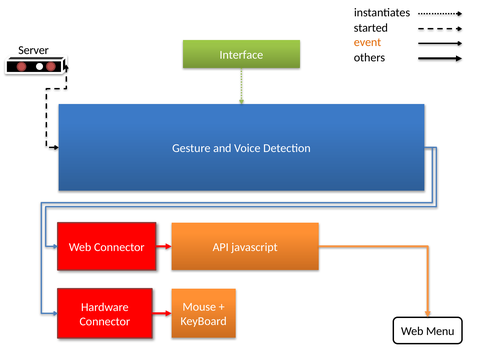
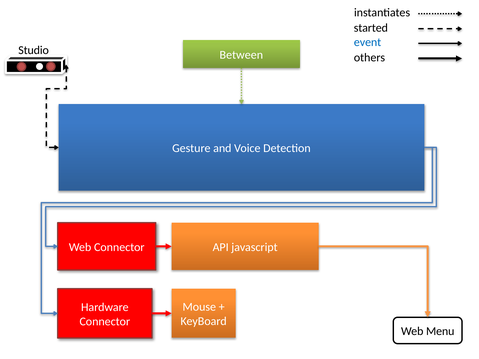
event colour: orange -> blue
Server: Server -> Studio
Interface: Interface -> Between
